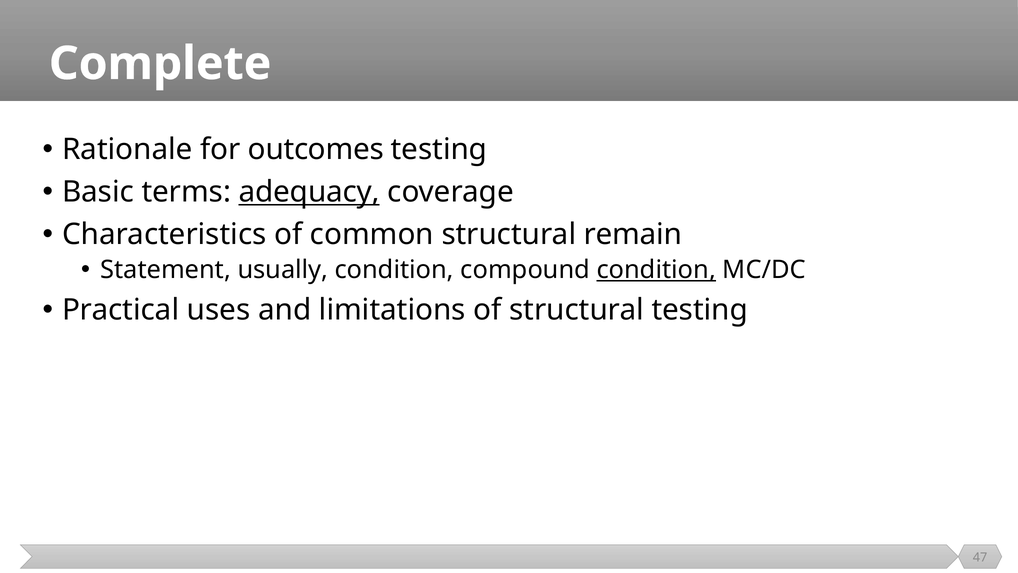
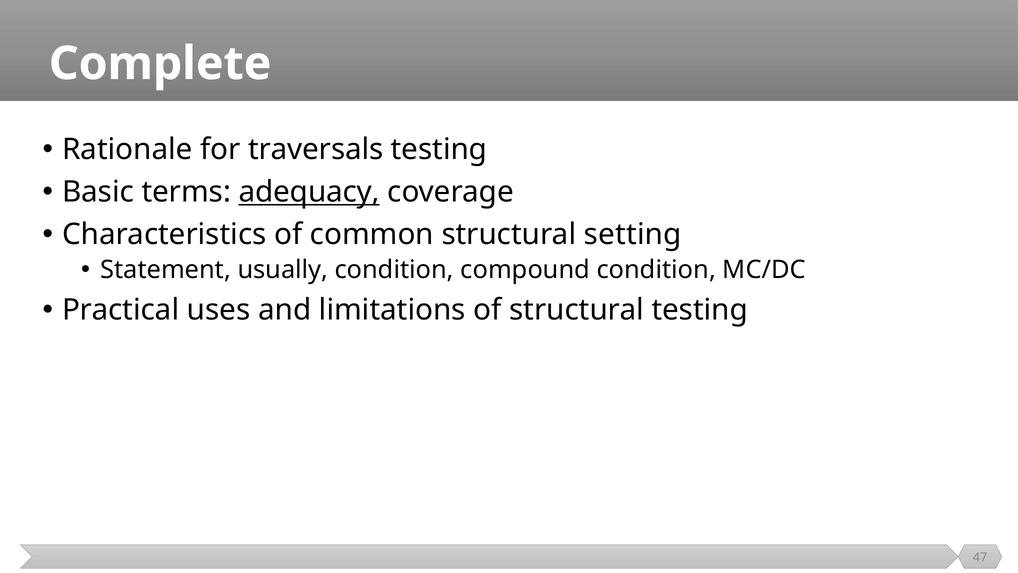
outcomes: outcomes -> traversals
remain: remain -> setting
condition at (656, 270) underline: present -> none
